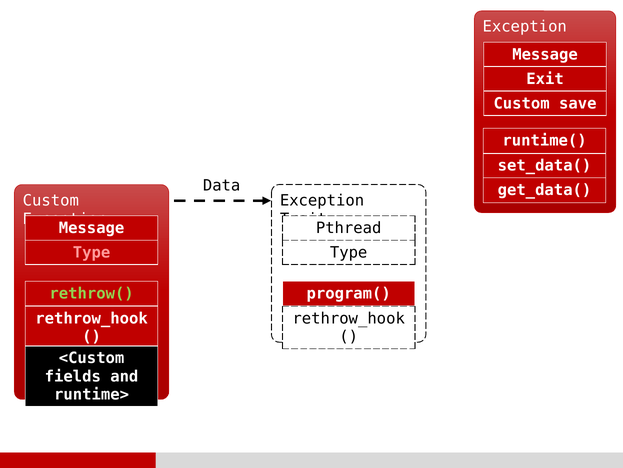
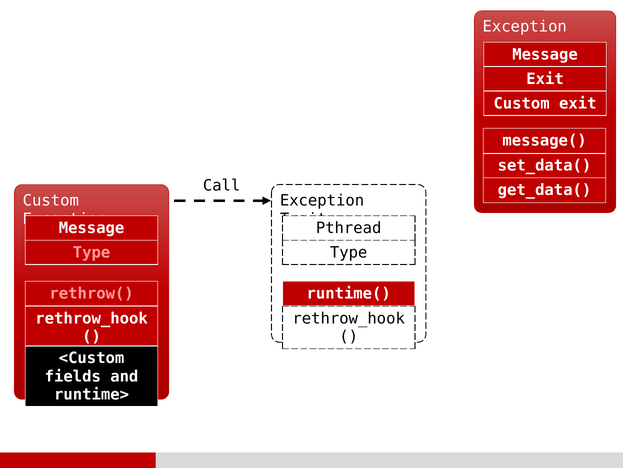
Custom save: save -> exit
runtime(: runtime( -> message(
Data: Data -> Call
rethrow( colour: light green -> pink
program(: program( -> runtime(
